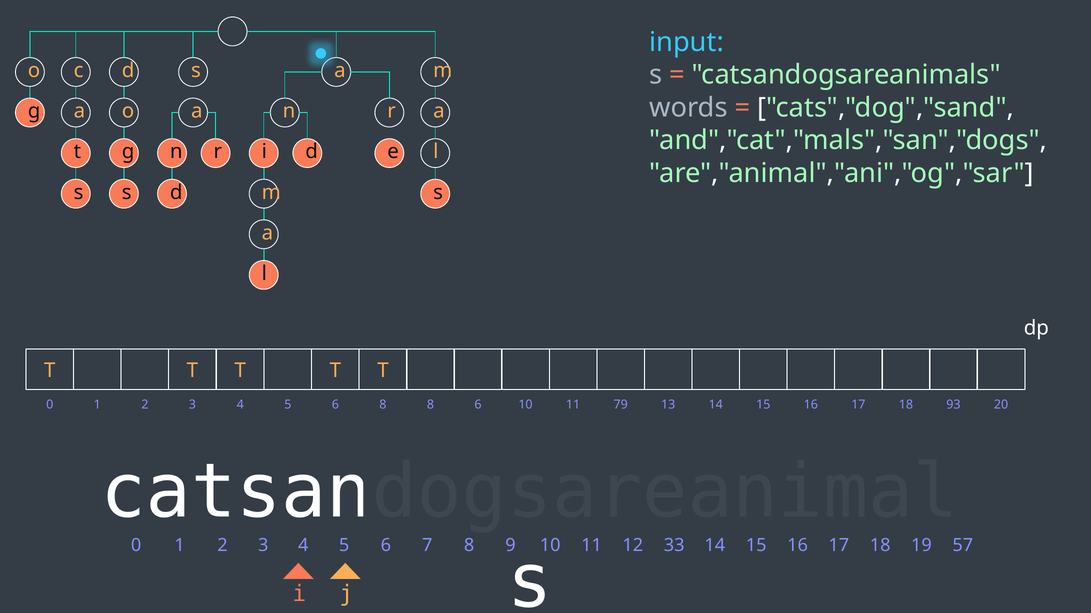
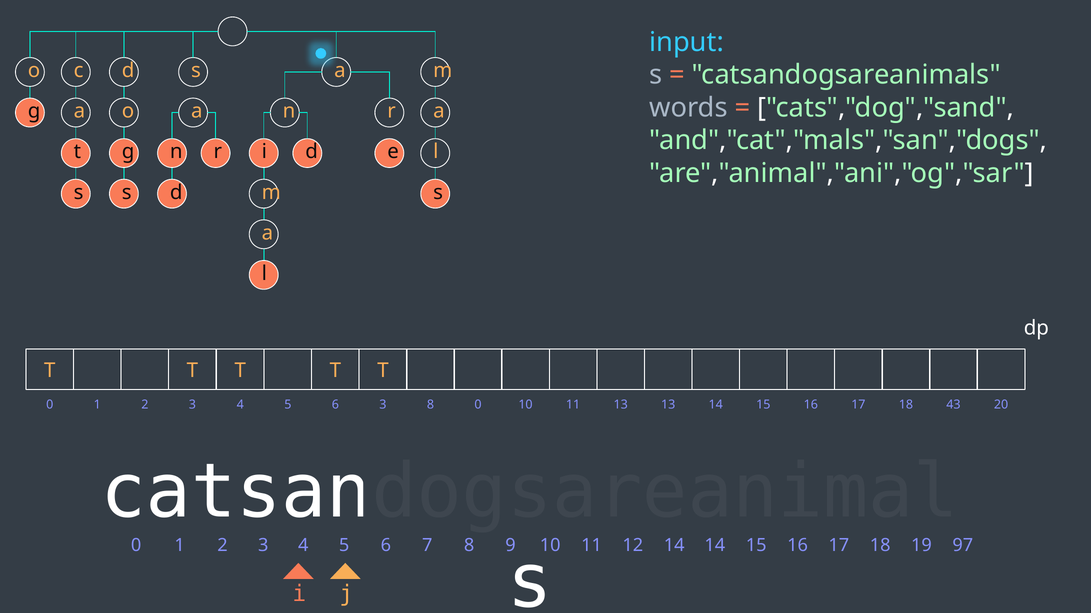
6 8: 8 -> 3
8 6: 6 -> 0
11 79: 79 -> 13
93: 93 -> 43
12 33: 33 -> 14
57: 57 -> 97
